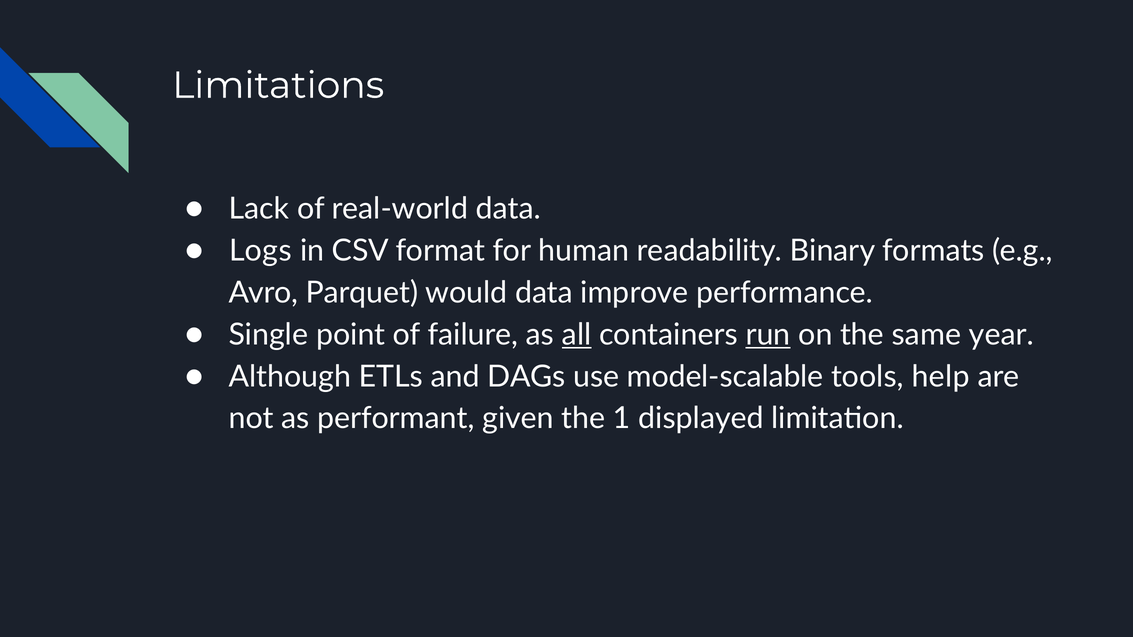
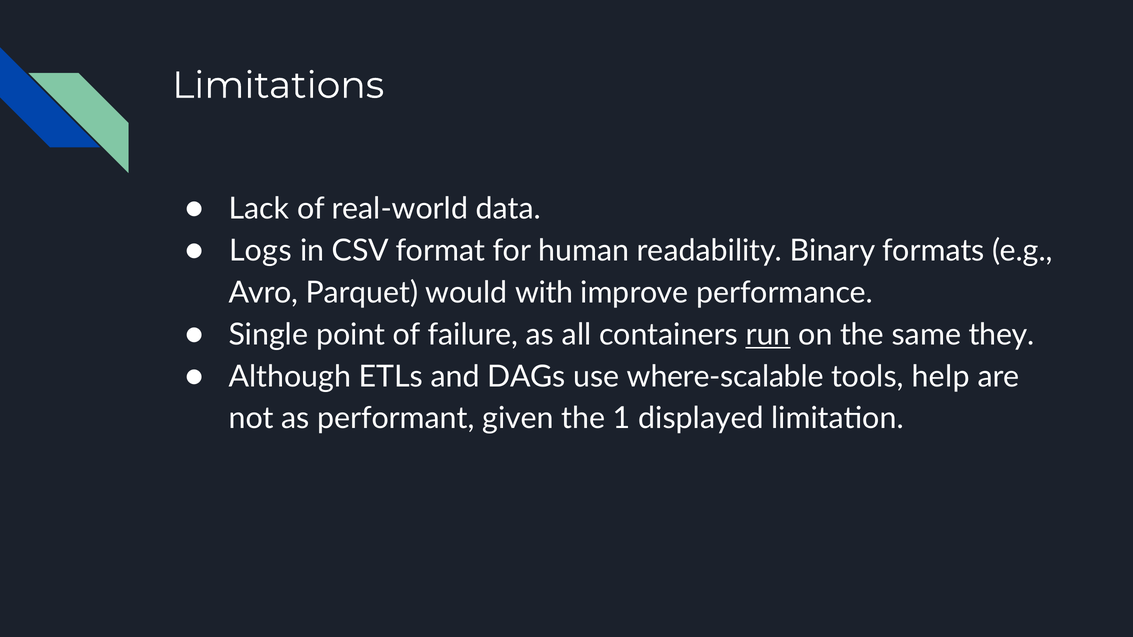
would data: data -> with
all underline: present -> none
year: year -> they
model-scalable: model-scalable -> where-scalable
